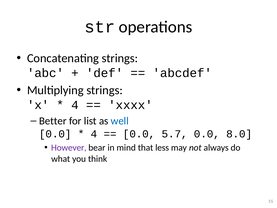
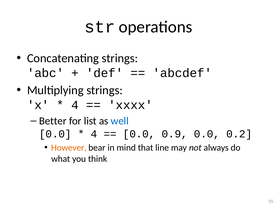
5.7: 5.7 -> 0.9
8.0: 8.0 -> 0.2
However colour: purple -> orange
less: less -> line
